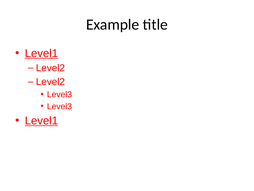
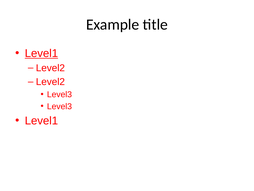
Level1 at (41, 120) underline: present -> none
